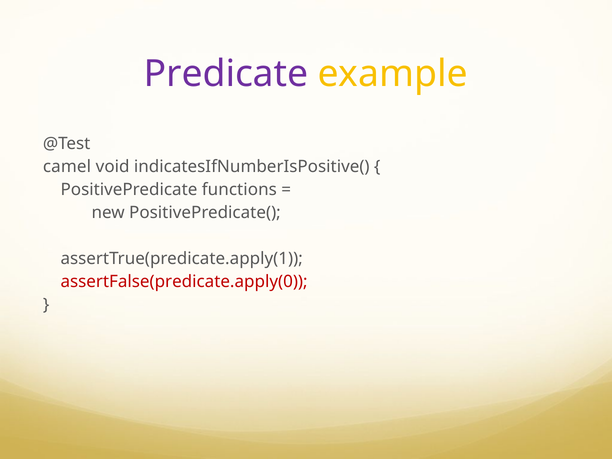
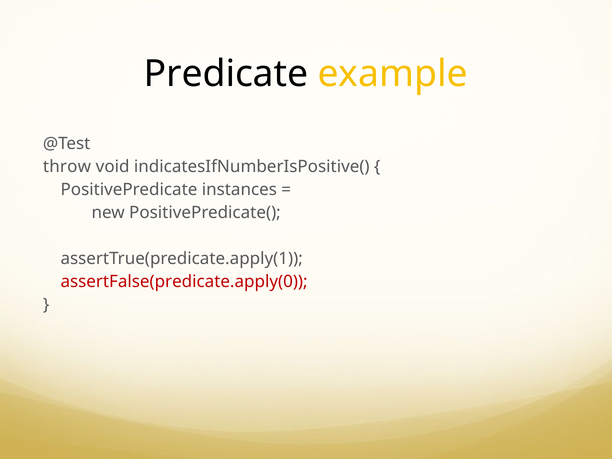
Predicate colour: purple -> black
camel: camel -> throw
functions: functions -> instances
